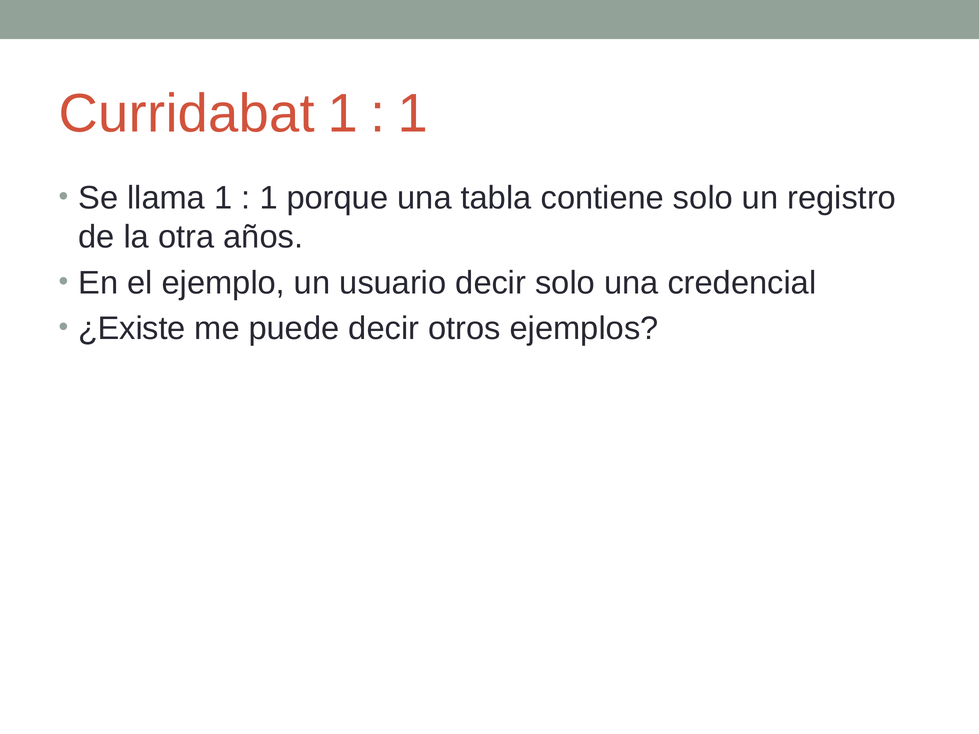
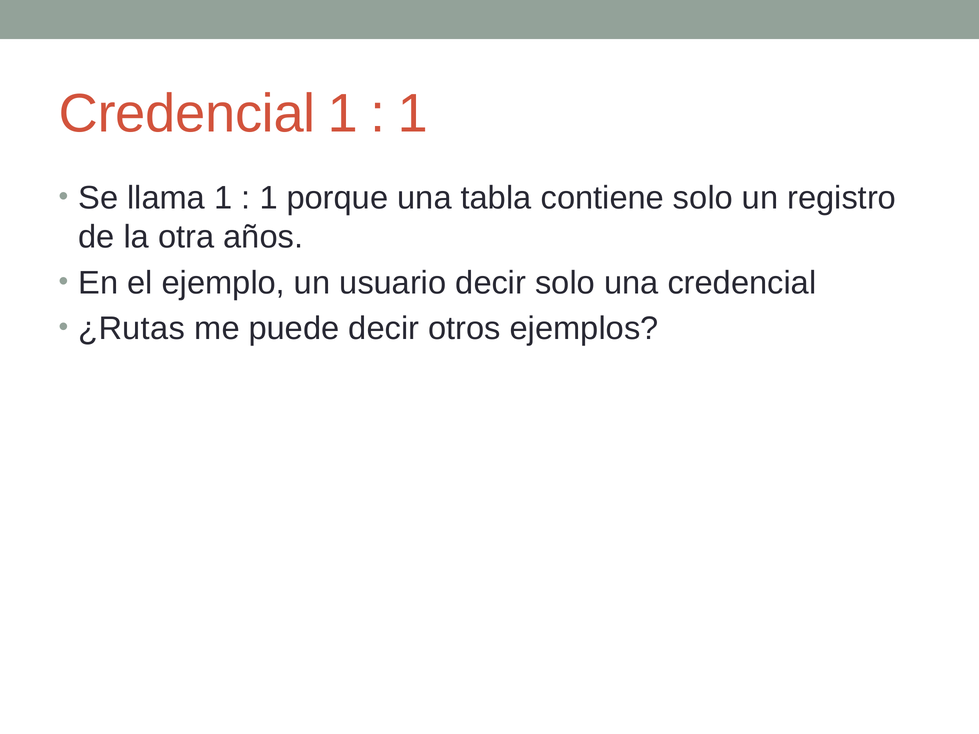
Curridabat at (187, 114): Curridabat -> Credencial
¿Existe: ¿Existe -> ¿Rutas
